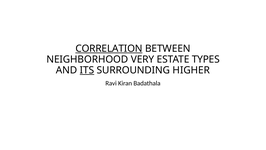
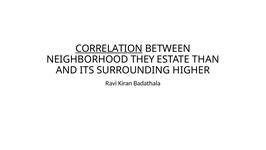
VERY: VERY -> THEY
TYPES: TYPES -> THAN
ITS underline: present -> none
